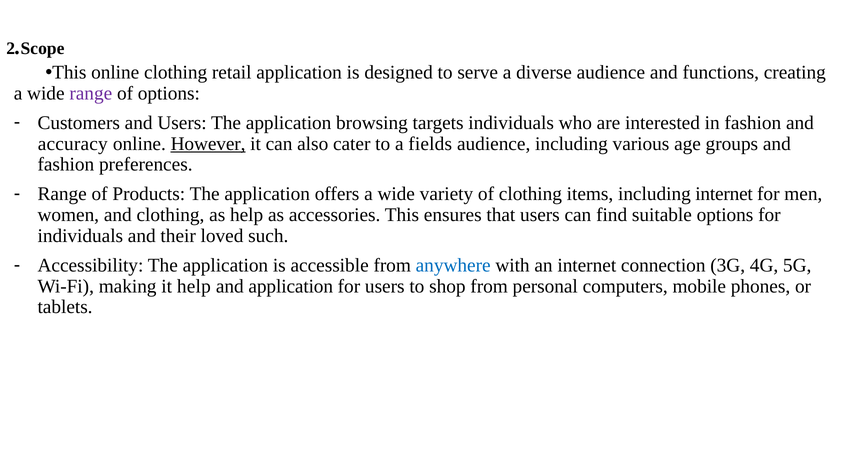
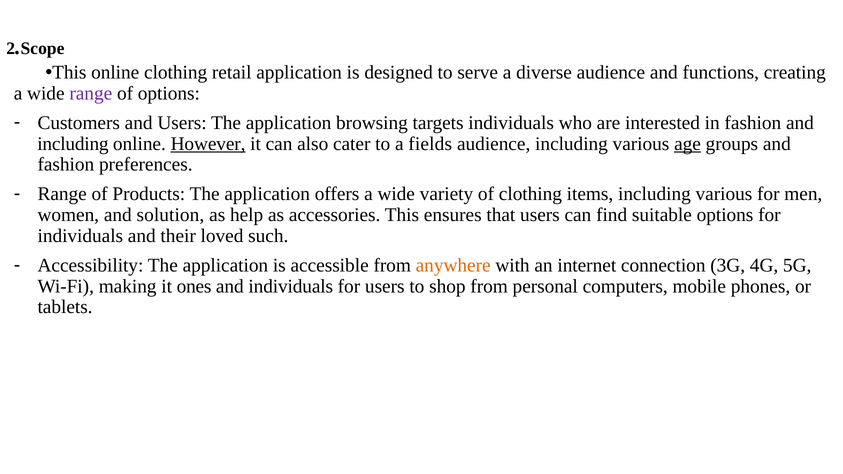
accuracy at (73, 144): accuracy -> including
age underline: none -> present
items including internet: internet -> various
and clothing: clothing -> solution
anywhere colour: blue -> orange
it help: help -> ones
and application: application -> individuals
